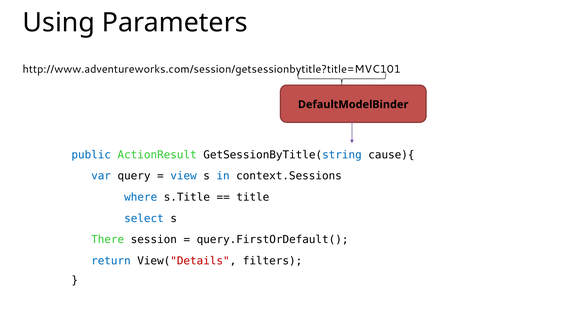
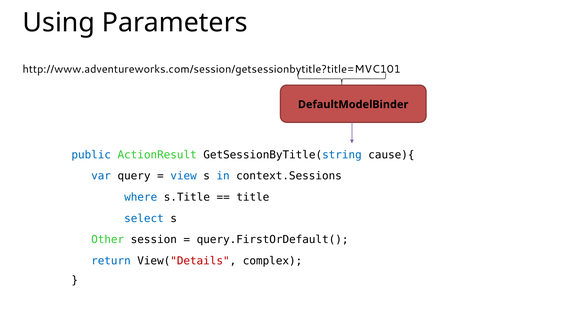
There: There -> Other
filters: filters -> complex
